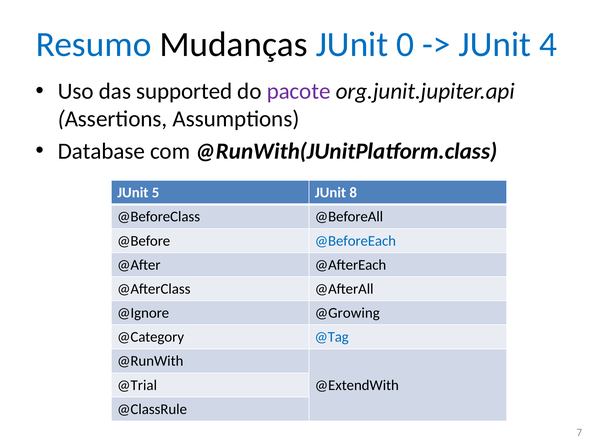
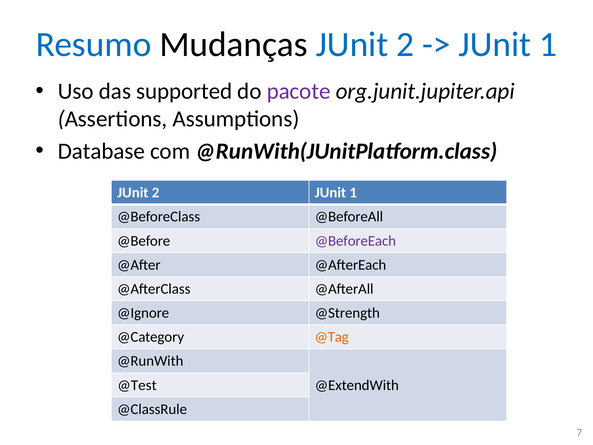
0 at (405, 44): 0 -> 2
4 at (548, 44): 4 -> 1
5 at (156, 193): 5 -> 2
8 at (353, 193): 8 -> 1
@BeforeEach colour: blue -> purple
@Growing: @Growing -> @Strength
@Tag colour: blue -> orange
@Trial: @Trial -> @Test
